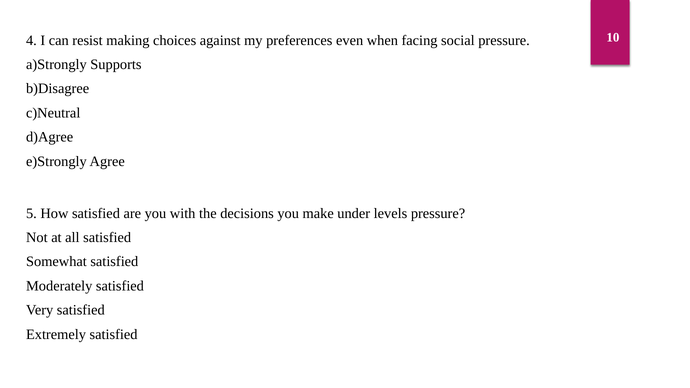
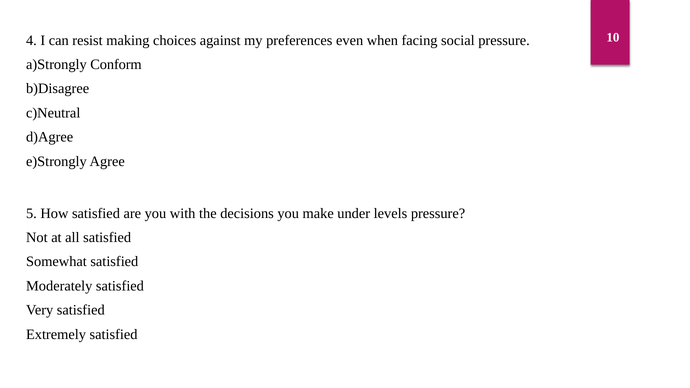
Supports: Supports -> Conform
